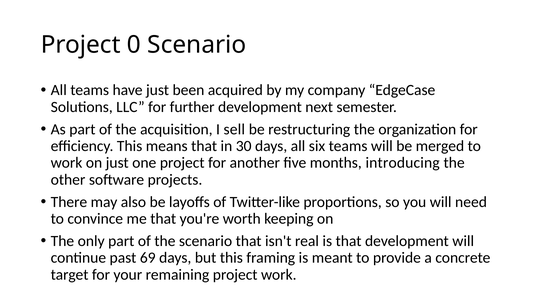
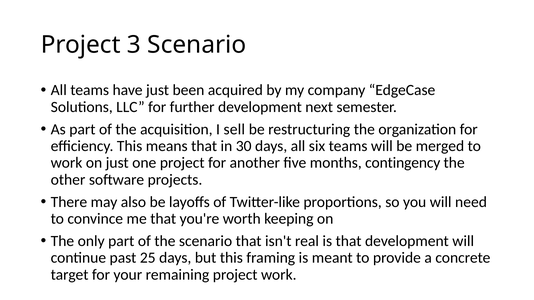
0: 0 -> 3
introducing: introducing -> contingency
69: 69 -> 25
